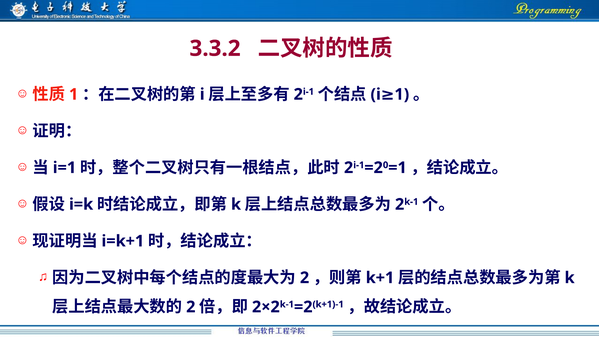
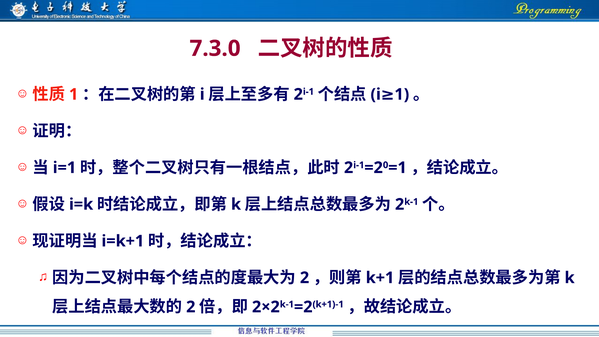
3.3.2: 3.3.2 -> 7.3.0
